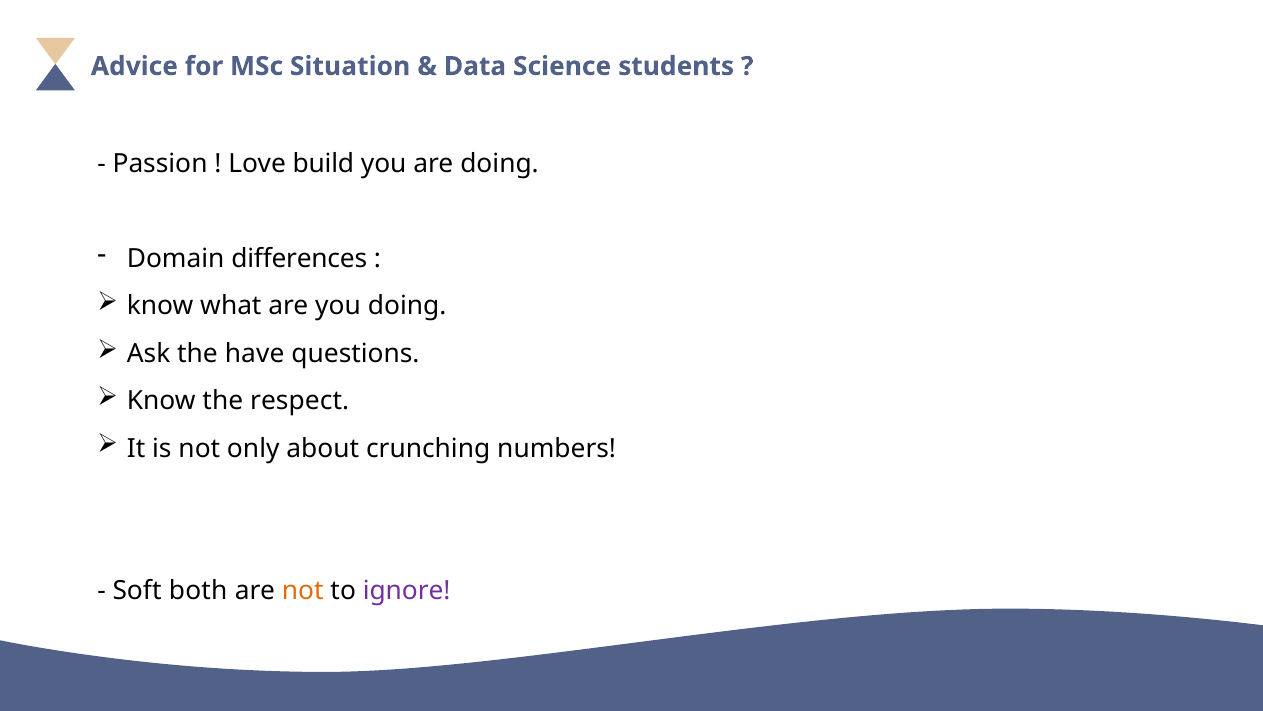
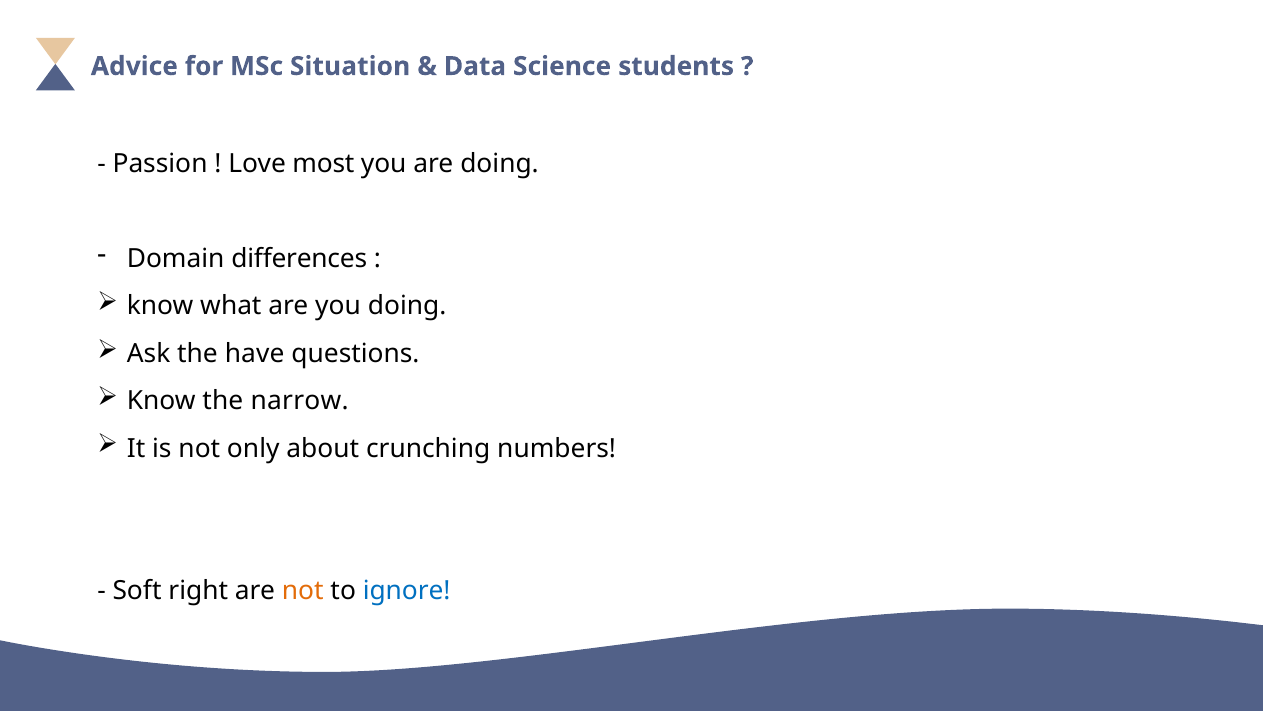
build: build -> most
respect: respect -> narrow
both: both -> right
ignore colour: purple -> blue
